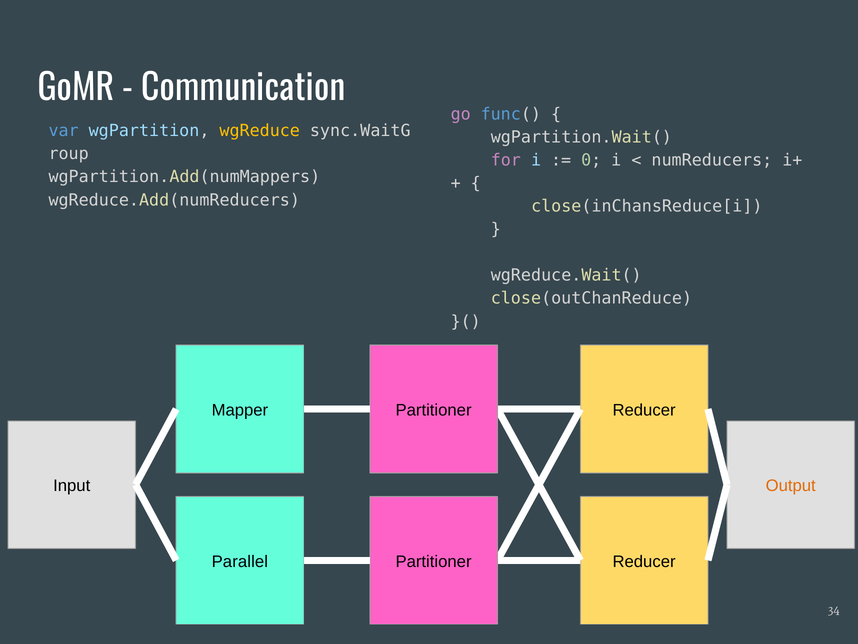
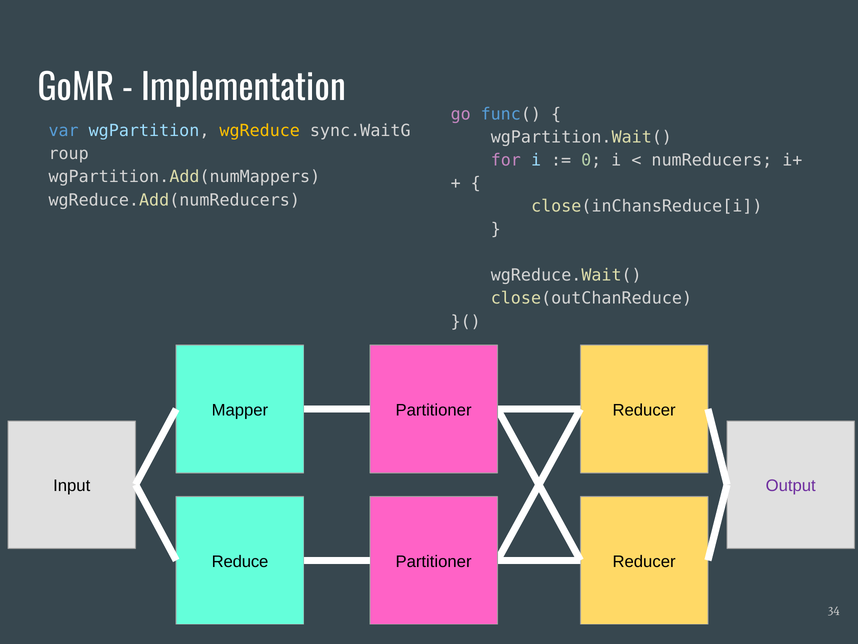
Communication: Communication -> Implementation
Output colour: orange -> purple
Parallel: Parallel -> Reduce
